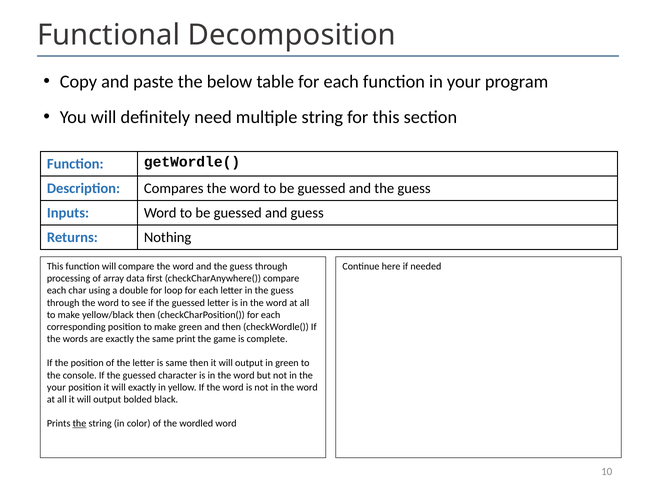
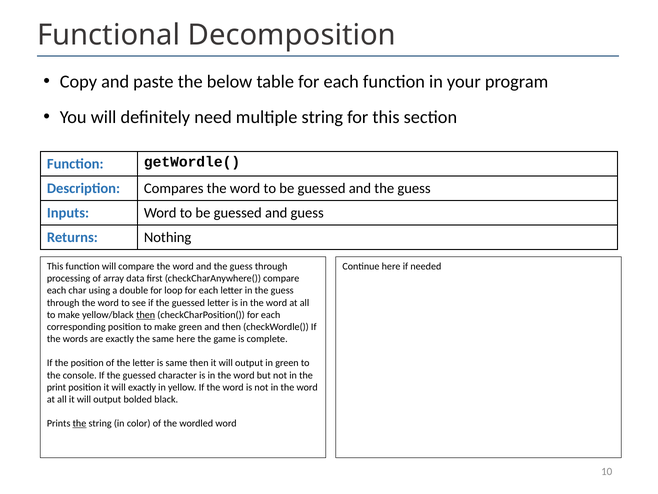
then at (146, 315) underline: none -> present
same print: print -> here
your at (56, 387): your -> print
